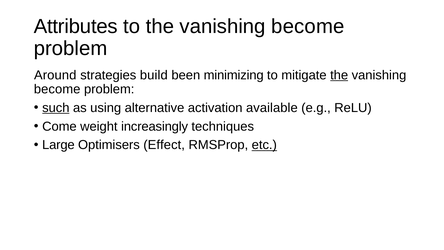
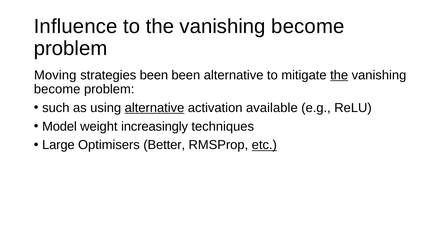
Attributes: Attributes -> Influence
Around: Around -> Moving
strategies build: build -> been
been minimizing: minimizing -> alternative
such underline: present -> none
alternative at (155, 108) underline: none -> present
Come: Come -> Model
Effect: Effect -> Better
